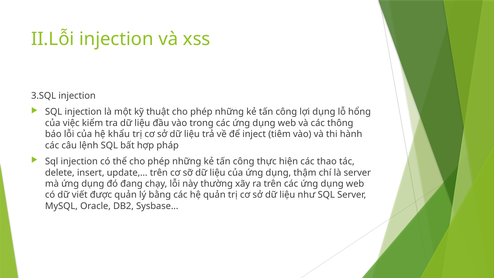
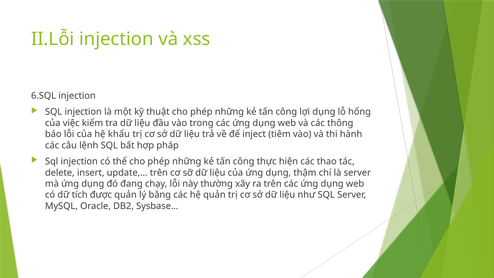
3.SQL: 3.SQL -> 6.SQL
viết: viết -> tích
